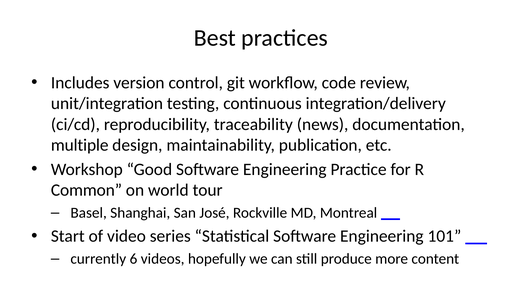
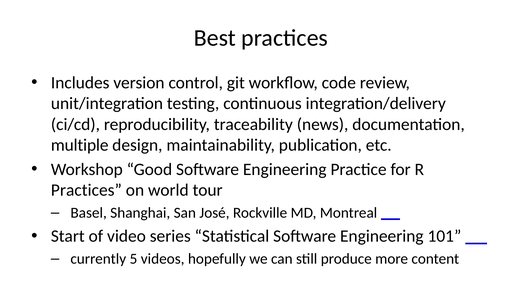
Common at (86, 191): Common -> Practices
6: 6 -> 5
